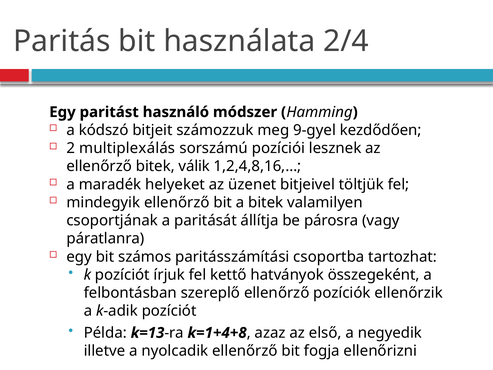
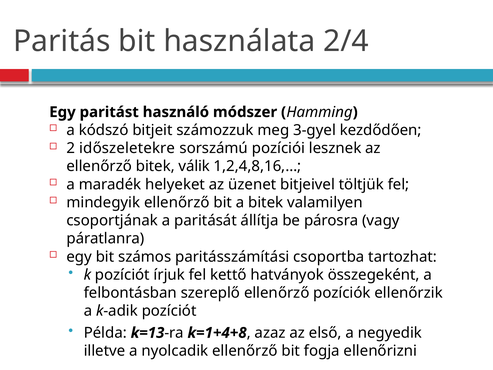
9-gyel: 9-gyel -> 3-gyel
multiplexálás: multiplexálás -> időszeletekre
